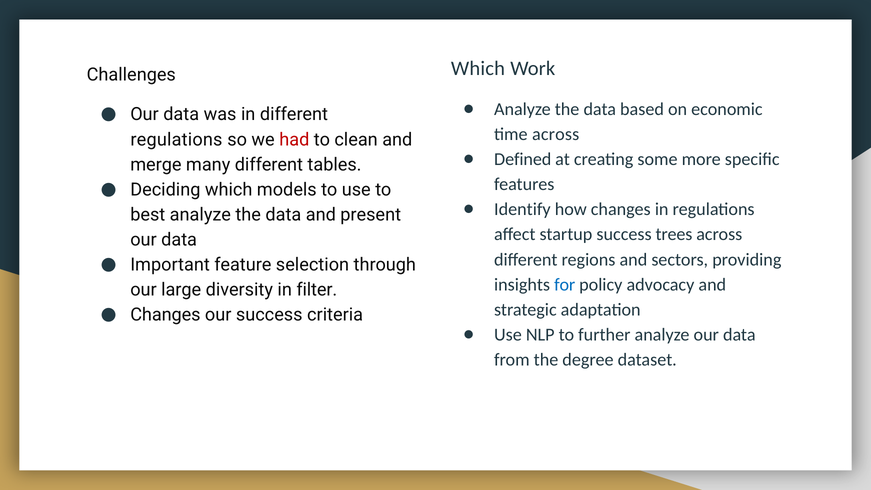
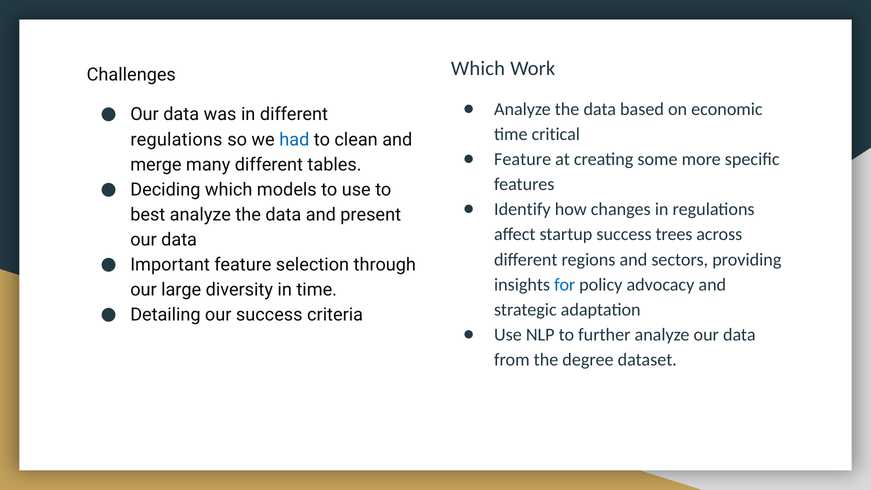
time across: across -> critical
had colour: red -> blue
Defined at (523, 159): Defined -> Feature
in filter: filter -> time
Changes at (165, 315): Changes -> Detailing
